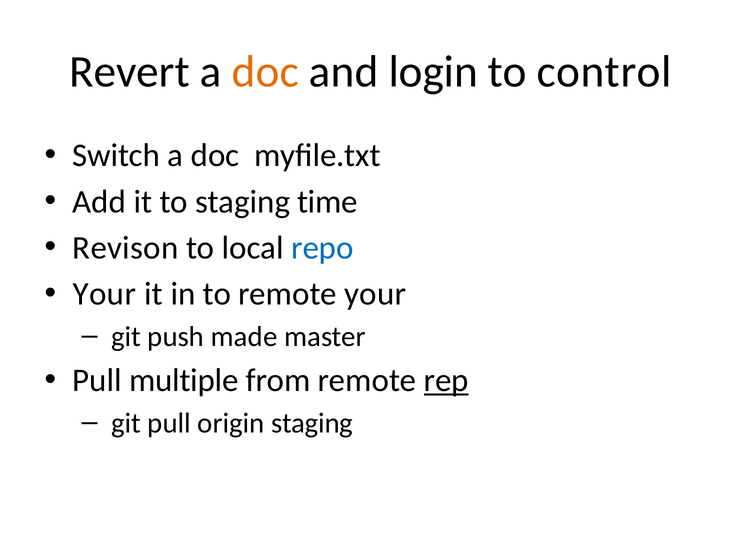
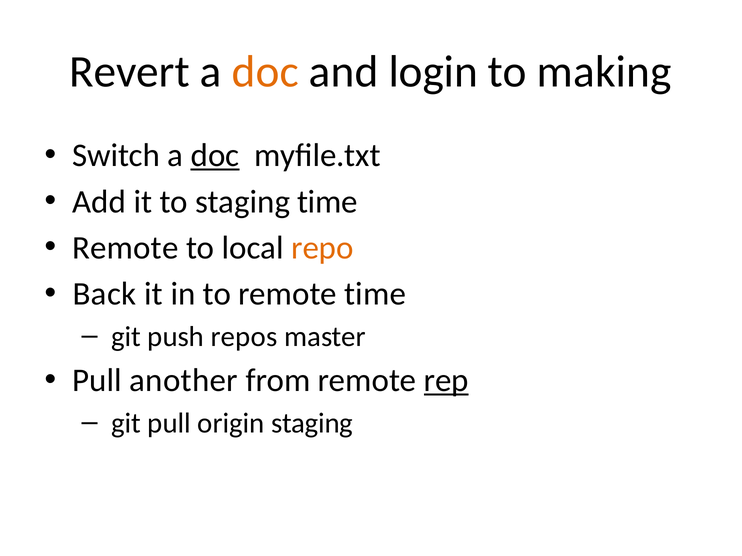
control: control -> making
doc at (215, 156) underline: none -> present
Revison at (125, 248): Revison -> Remote
repo colour: blue -> orange
Your at (104, 294): Your -> Back
remote your: your -> time
made: made -> repos
multiple: multiple -> another
